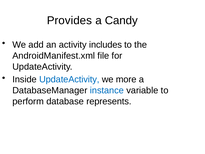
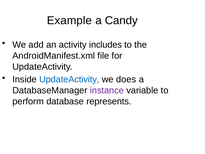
Provides: Provides -> Example
more: more -> does
instance colour: blue -> purple
